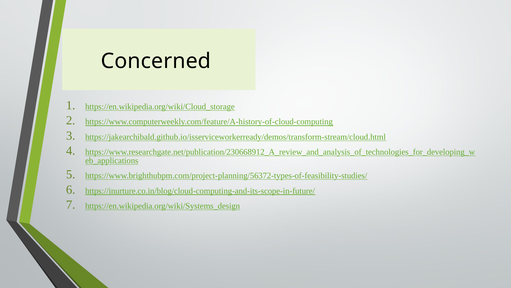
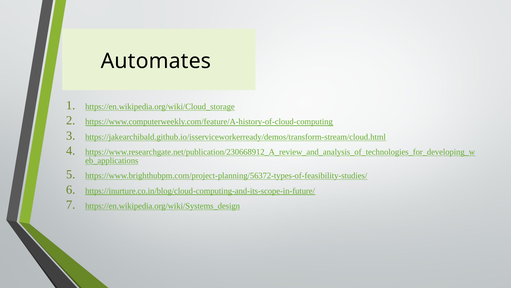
Concerned: Concerned -> Automates
